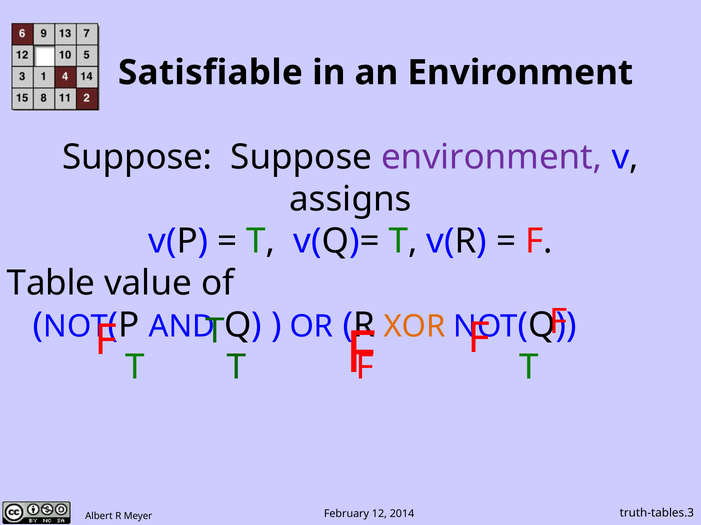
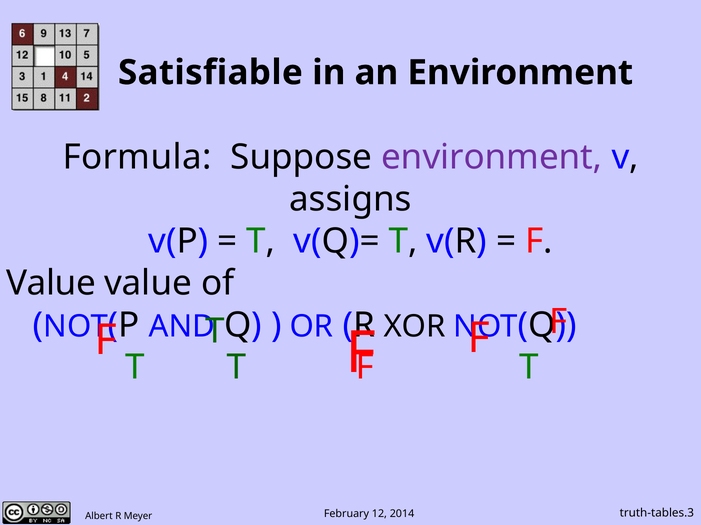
Suppose at (137, 158): Suppose -> Formula
Table at (51, 284): Table -> Value
XOR colour: orange -> black
